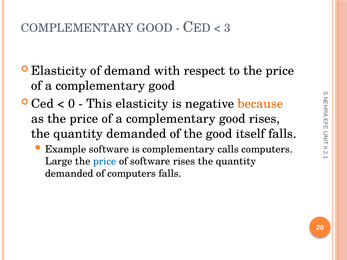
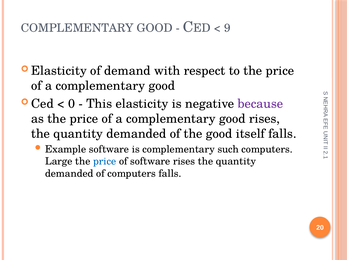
3: 3 -> 9
because colour: orange -> purple
calls: calls -> such
